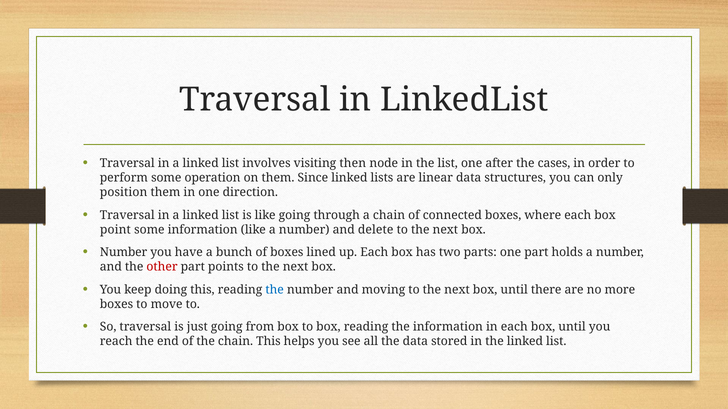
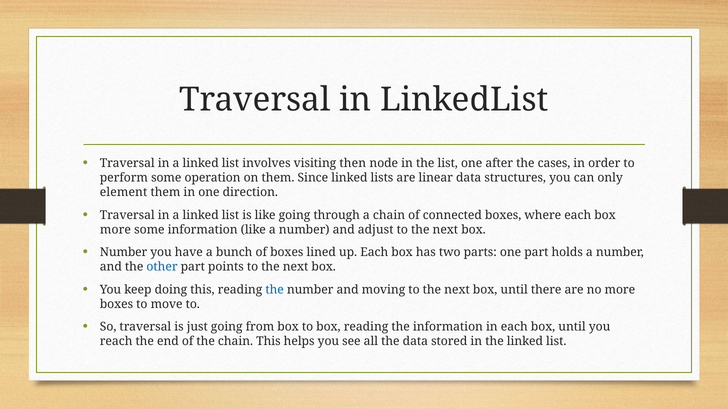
position: position -> element
point at (115, 230): point -> more
delete: delete -> adjust
other colour: red -> blue
